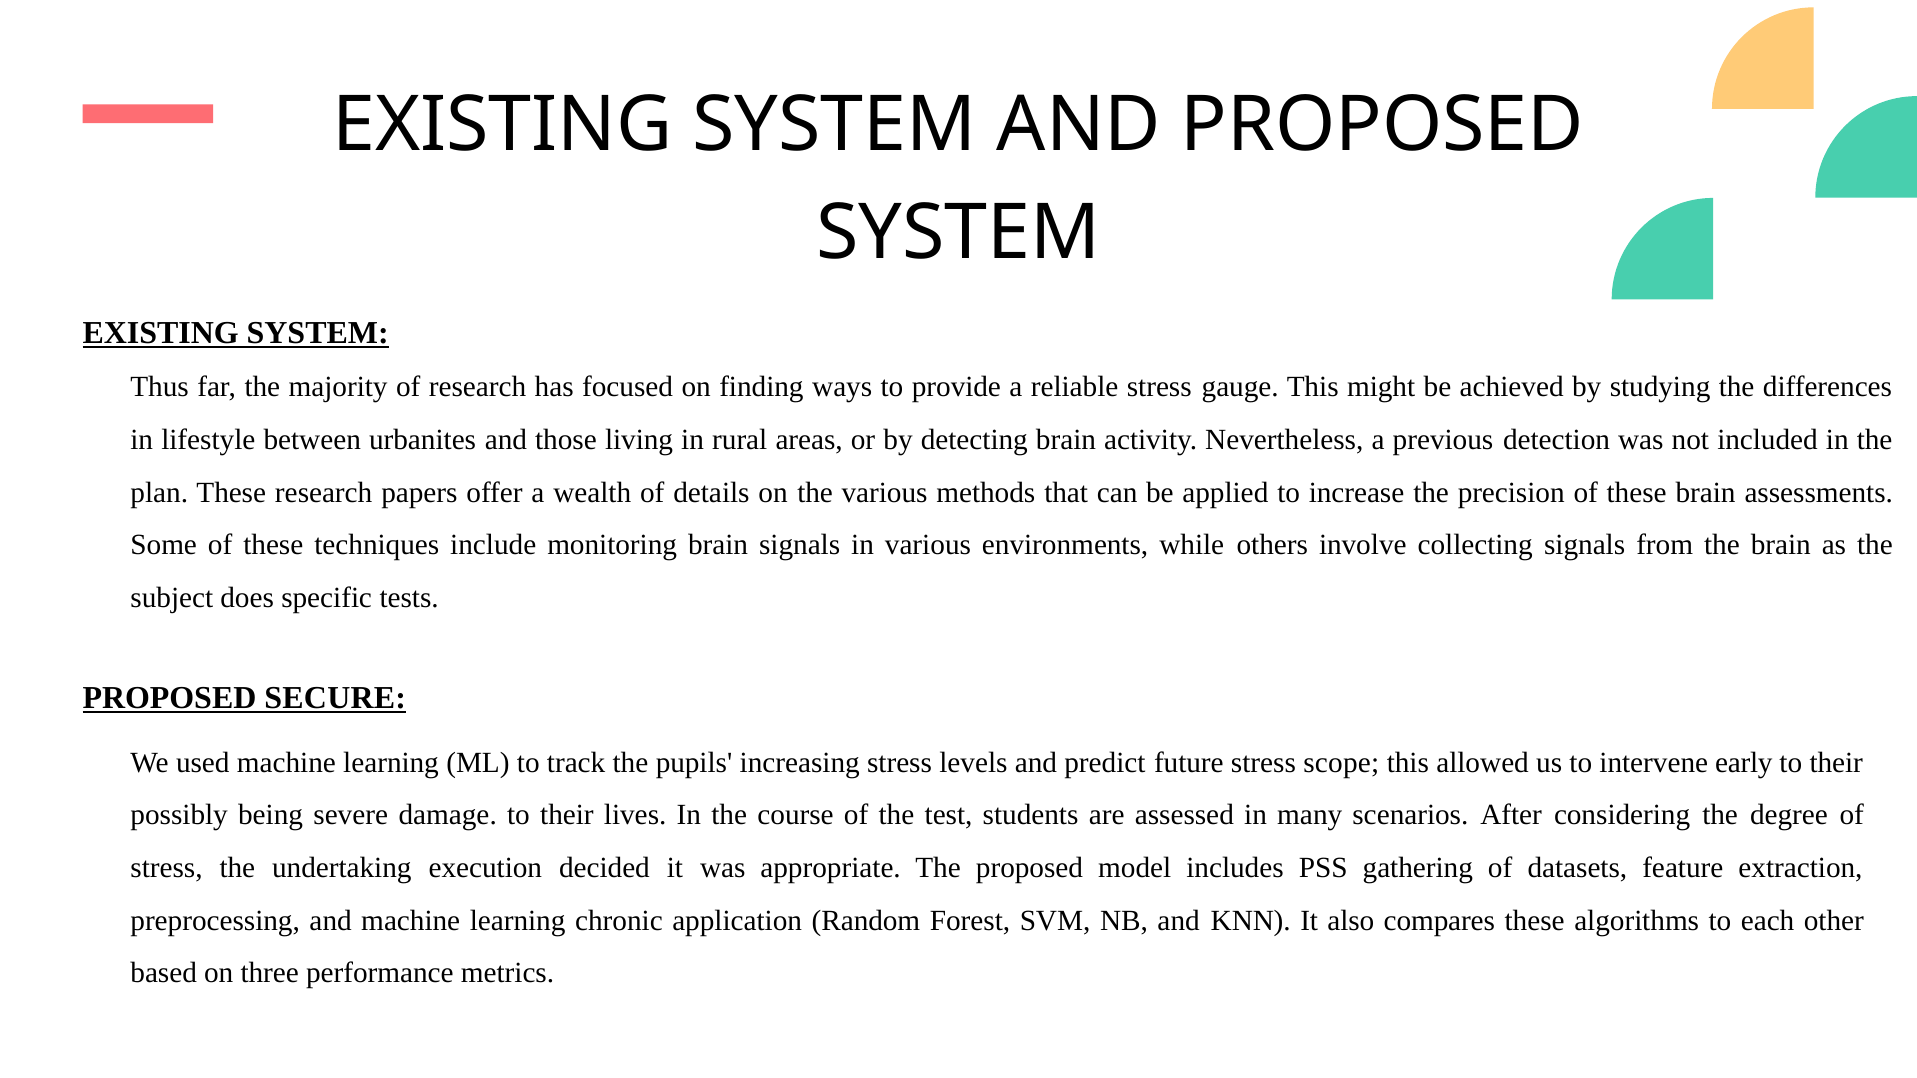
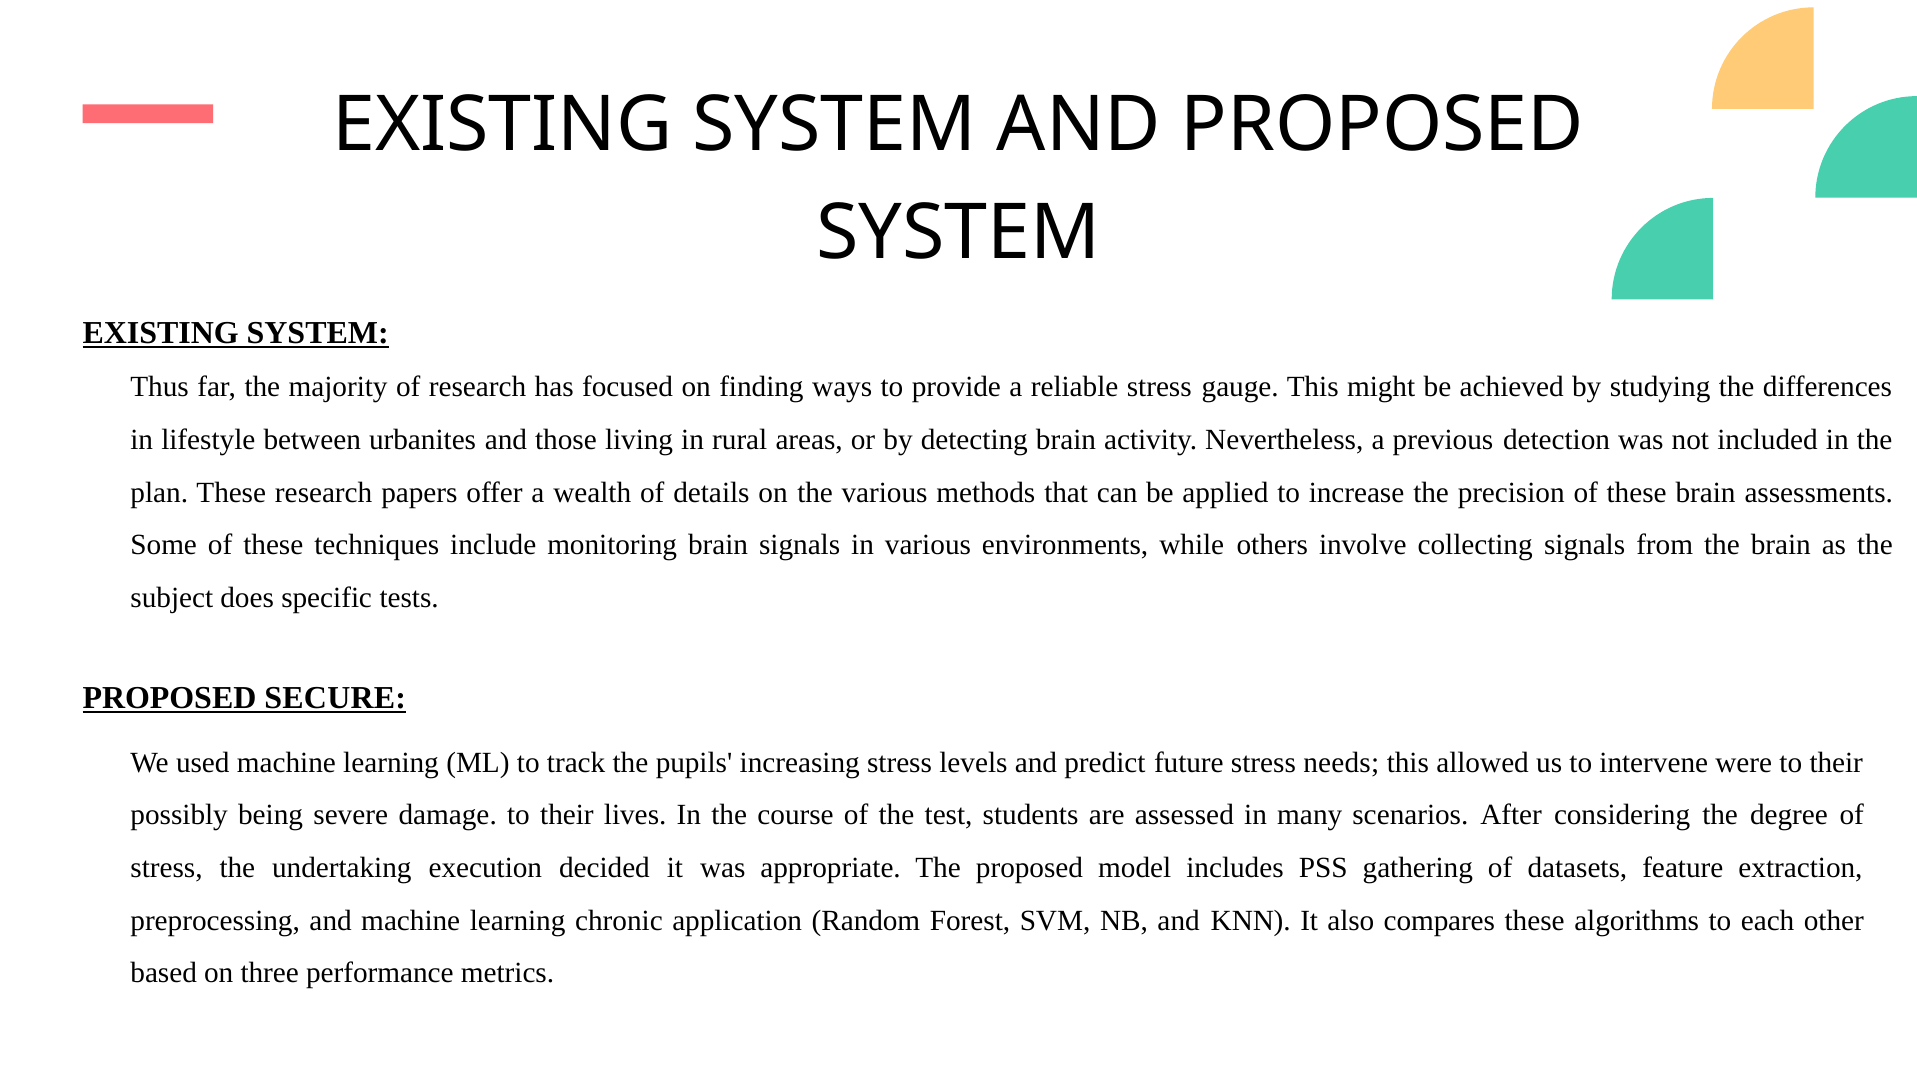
scope: scope -> needs
early: early -> were
